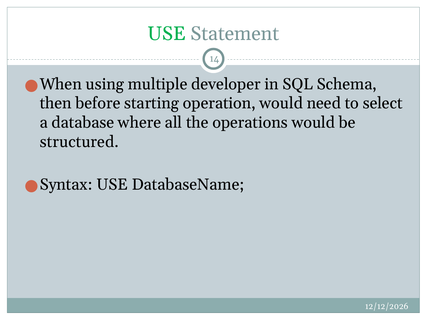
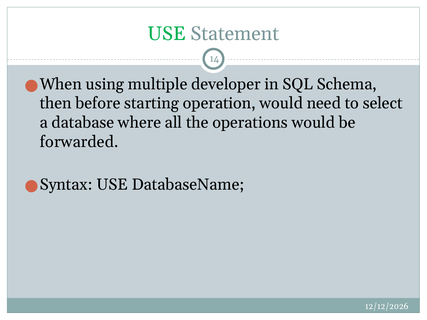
structured: structured -> forwarded
